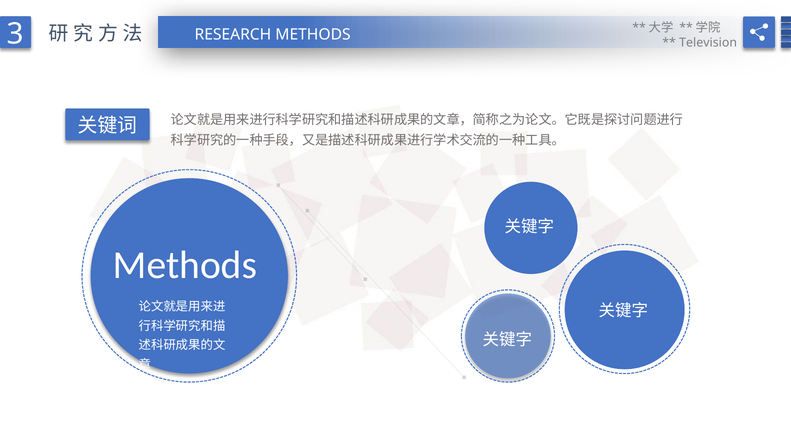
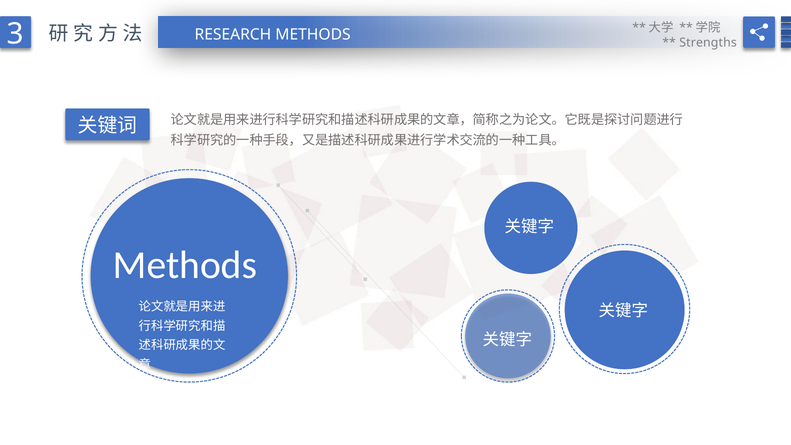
Television: Television -> Strengths
